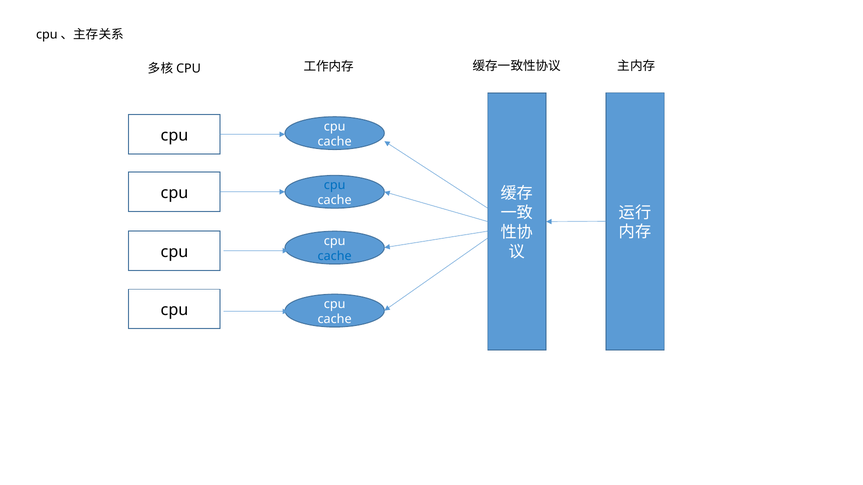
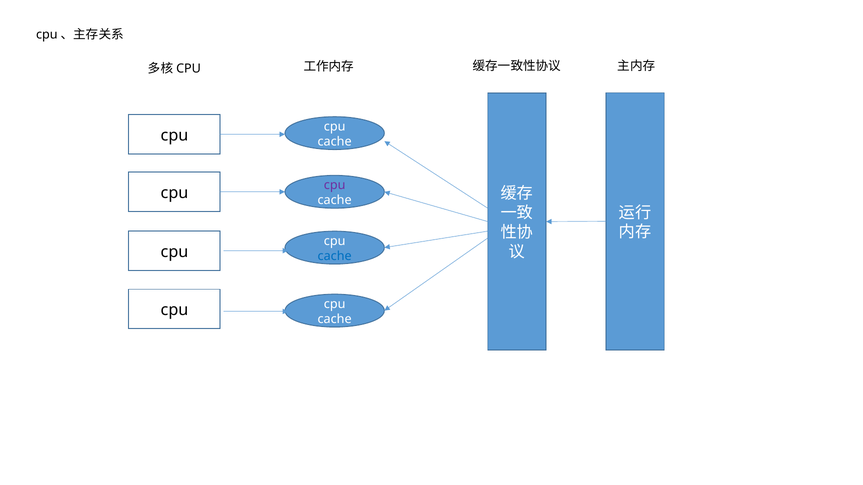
cpu at (335, 185) colour: blue -> purple
